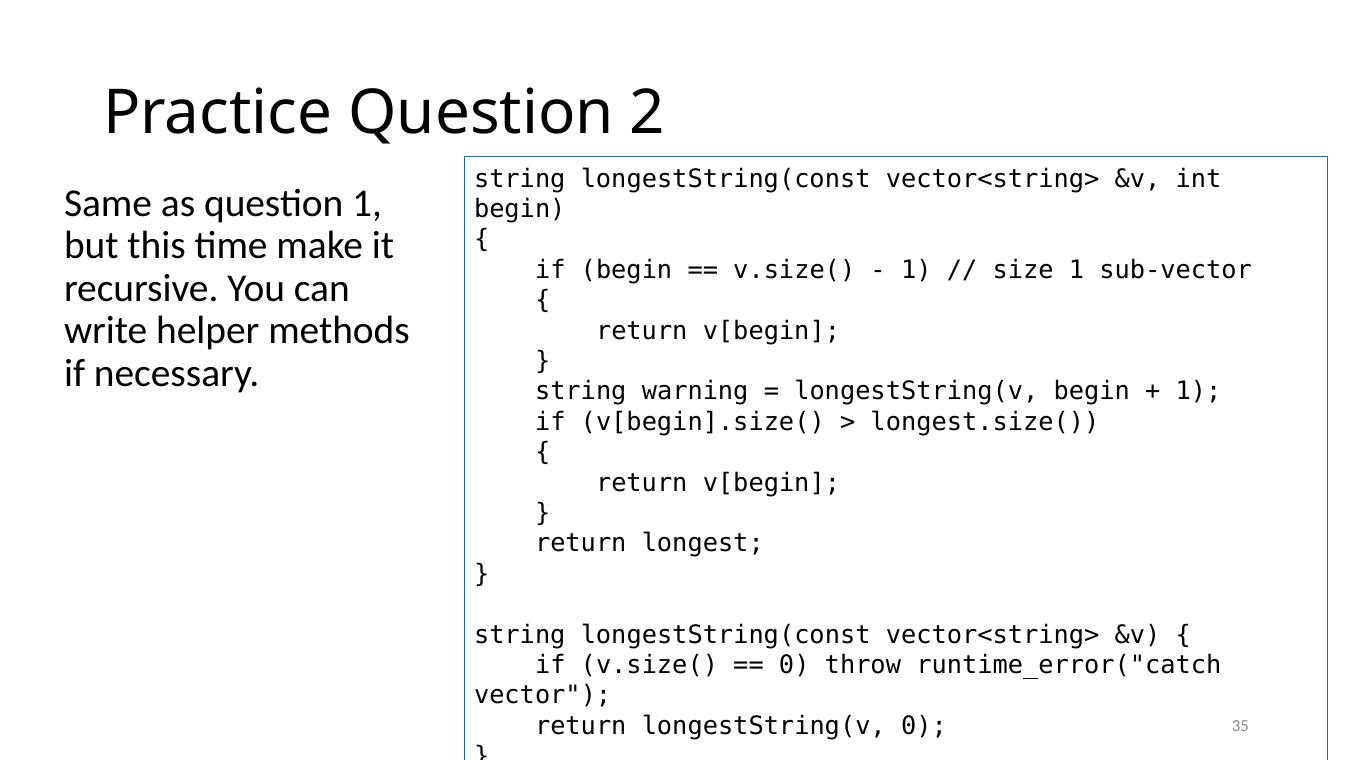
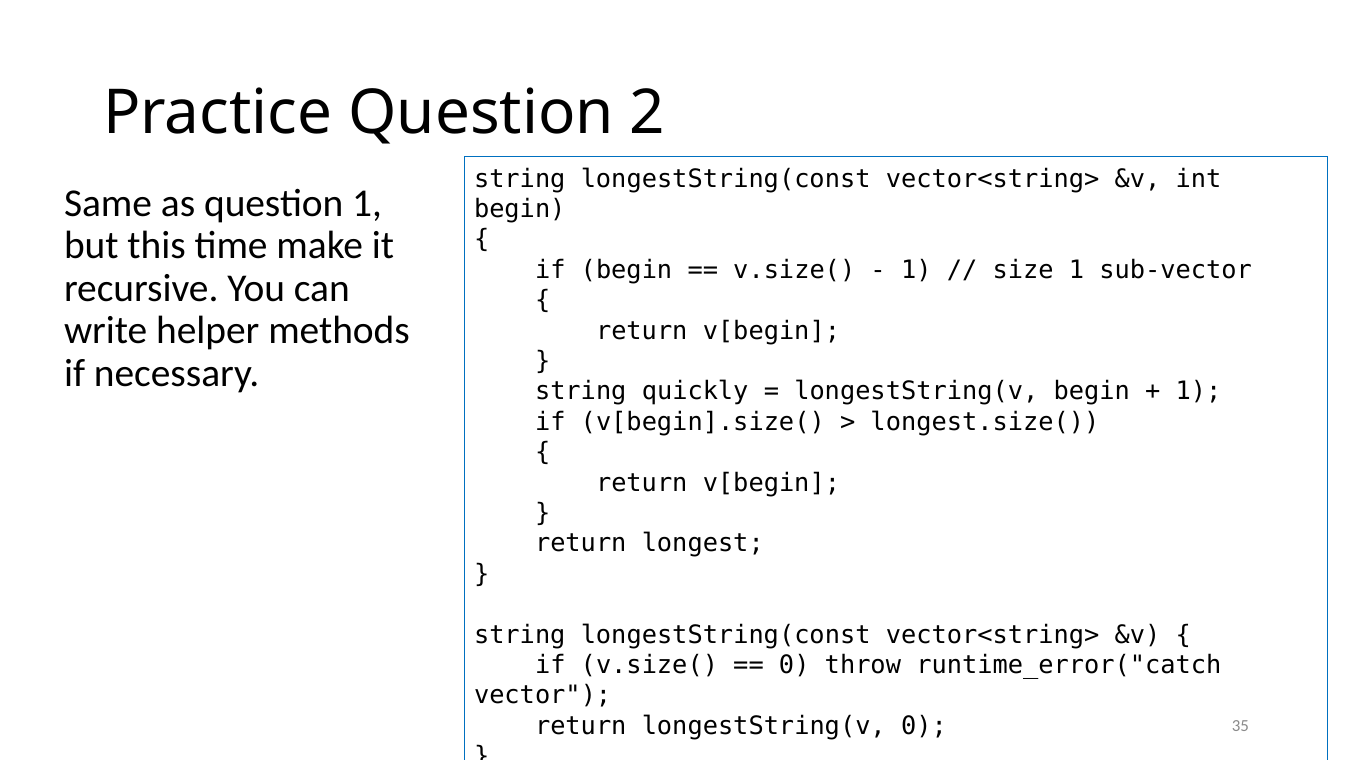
warning: warning -> quickly
